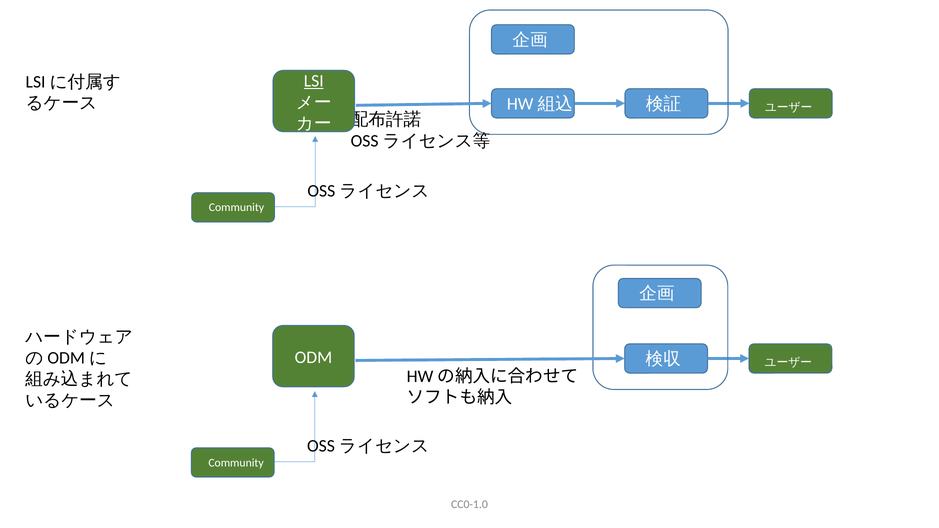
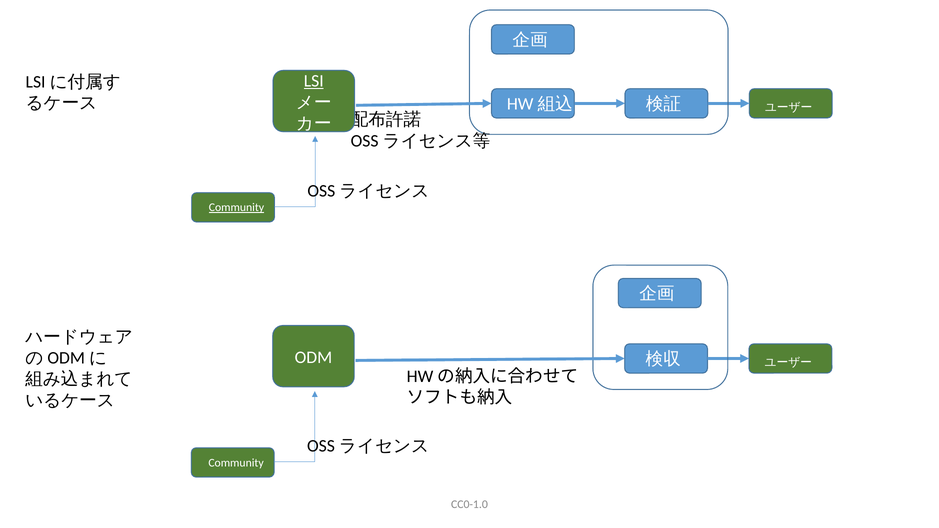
Community at (236, 208) underline: none -> present
